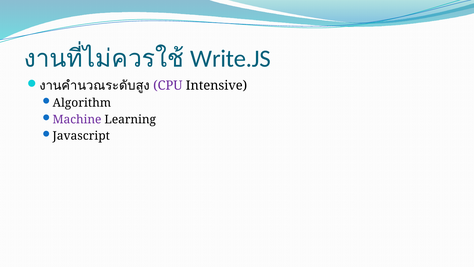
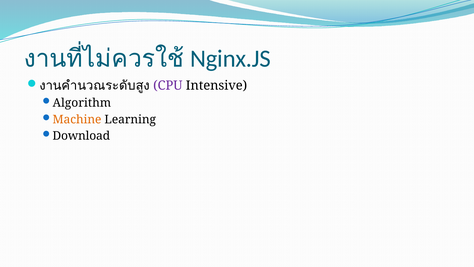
Write.JS: Write.JS -> Nginx.JS
Machine colour: purple -> orange
Javascript: Javascript -> Download
